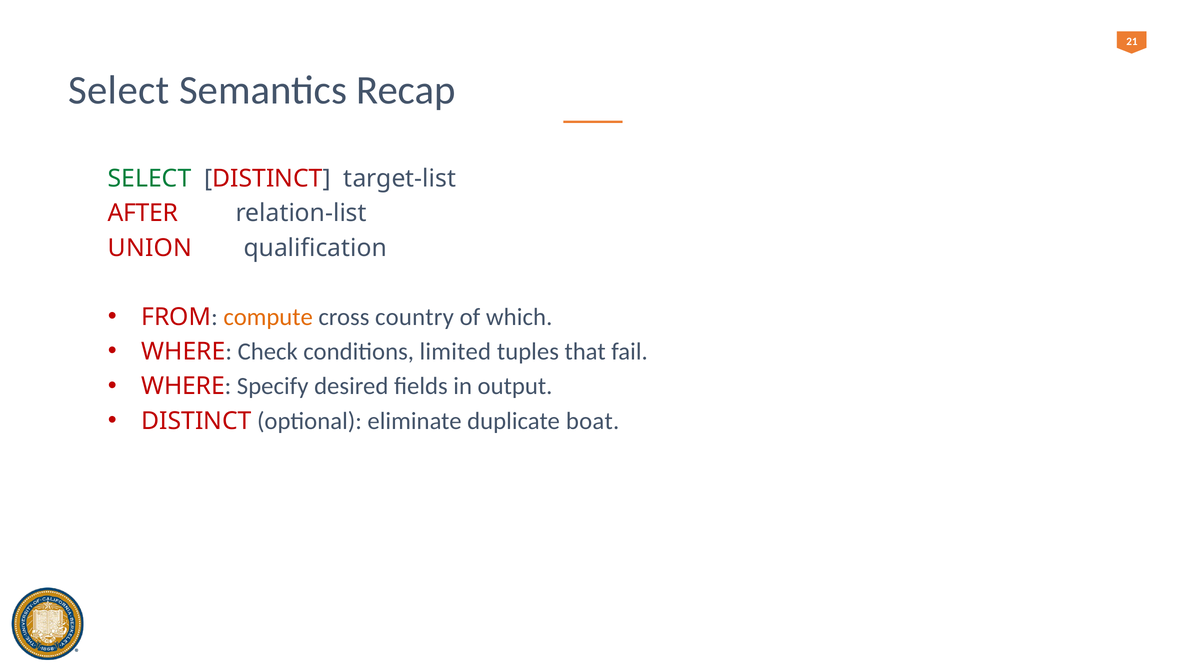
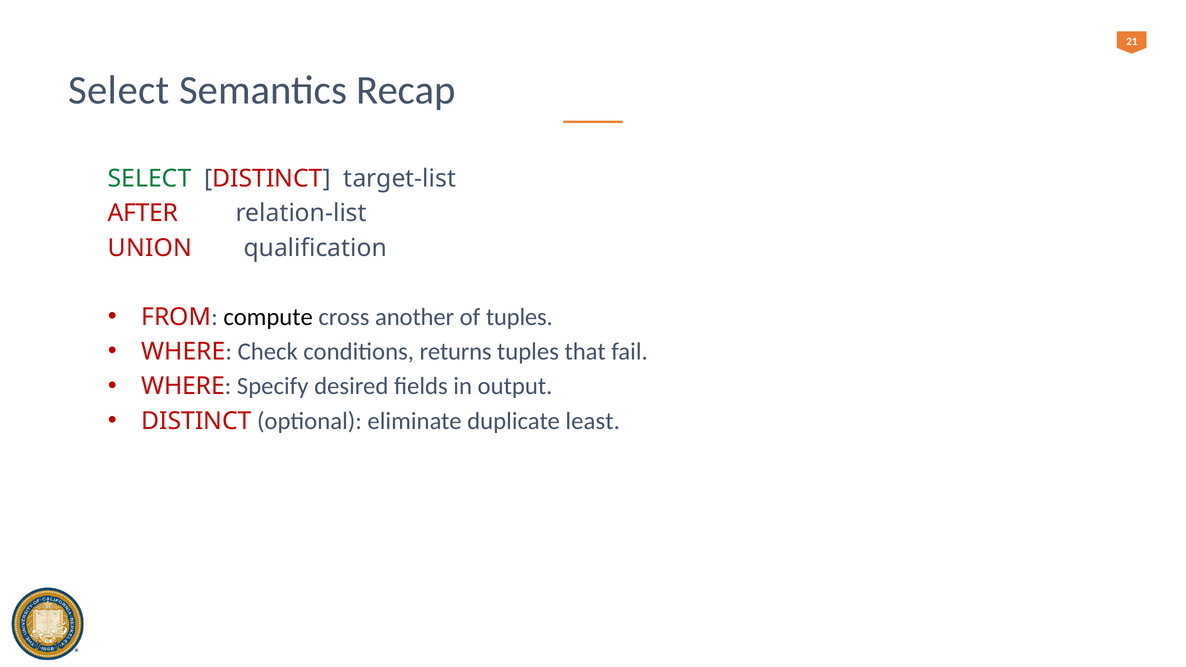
compute colour: orange -> black
country: country -> another
of which: which -> tuples
limited: limited -> returns
boat: boat -> least
